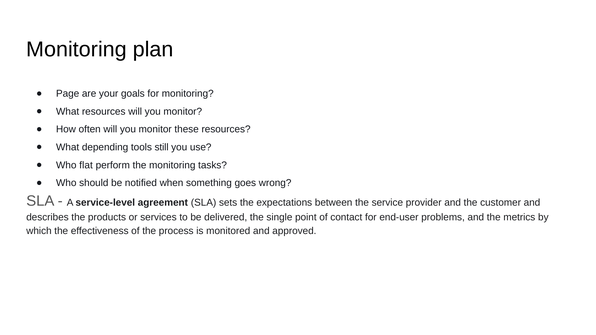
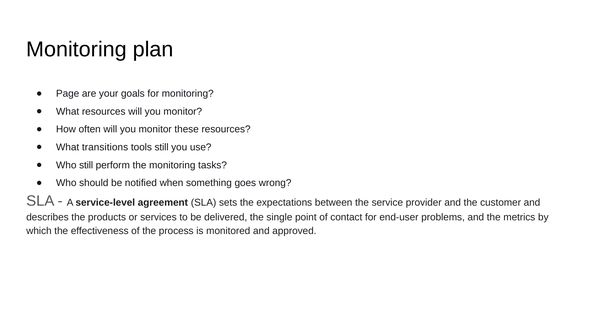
depending: depending -> transitions
Who flat: flat -> still
